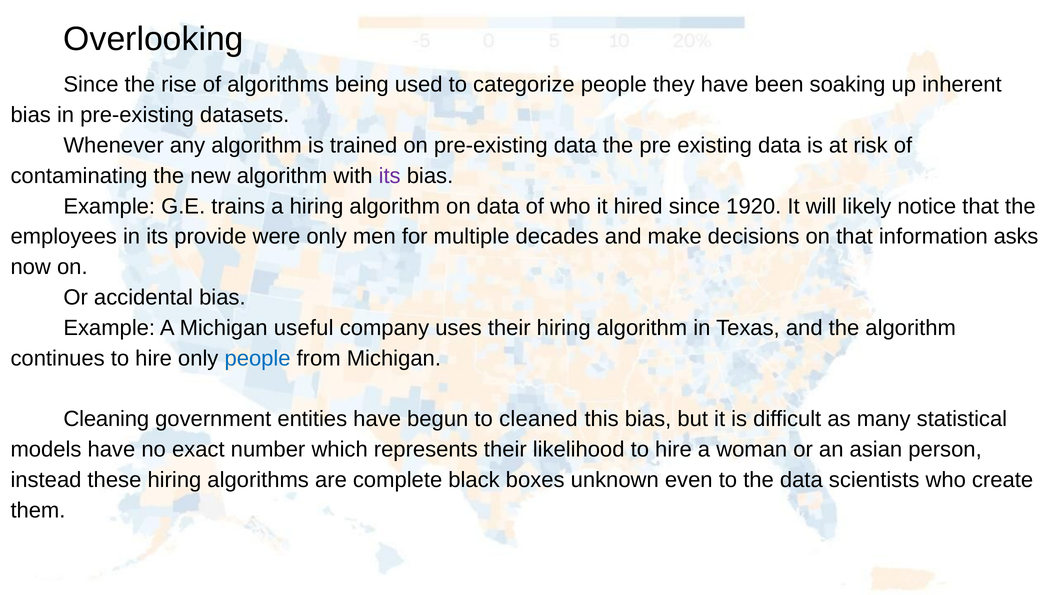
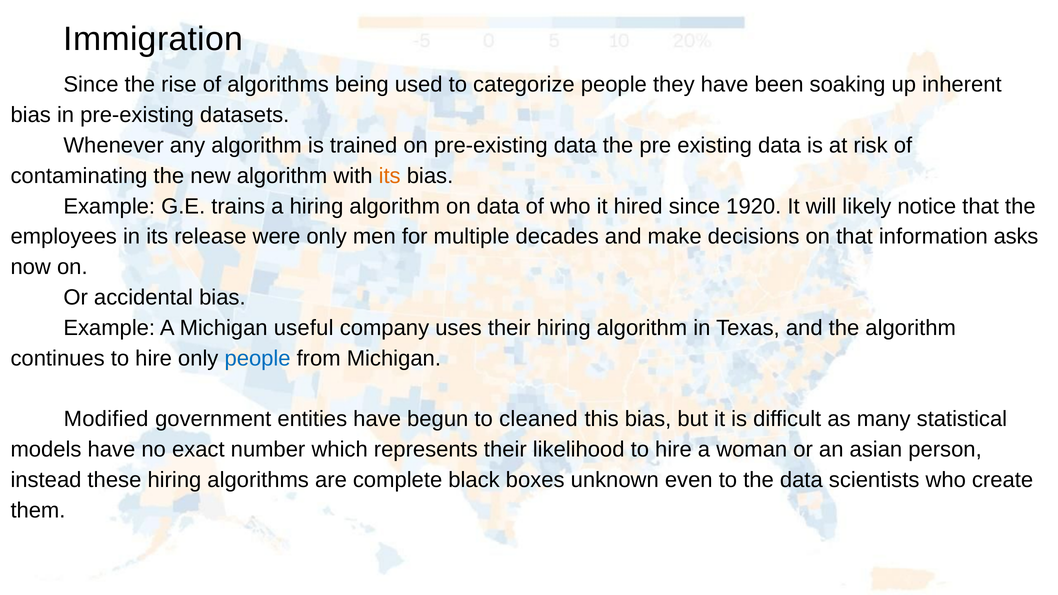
Overlooking: Overlooking -> Immigration
its at (390, 176) colour: purple -> orange
provide: provide -> release
Cleaning: Cleaning -> Modified
